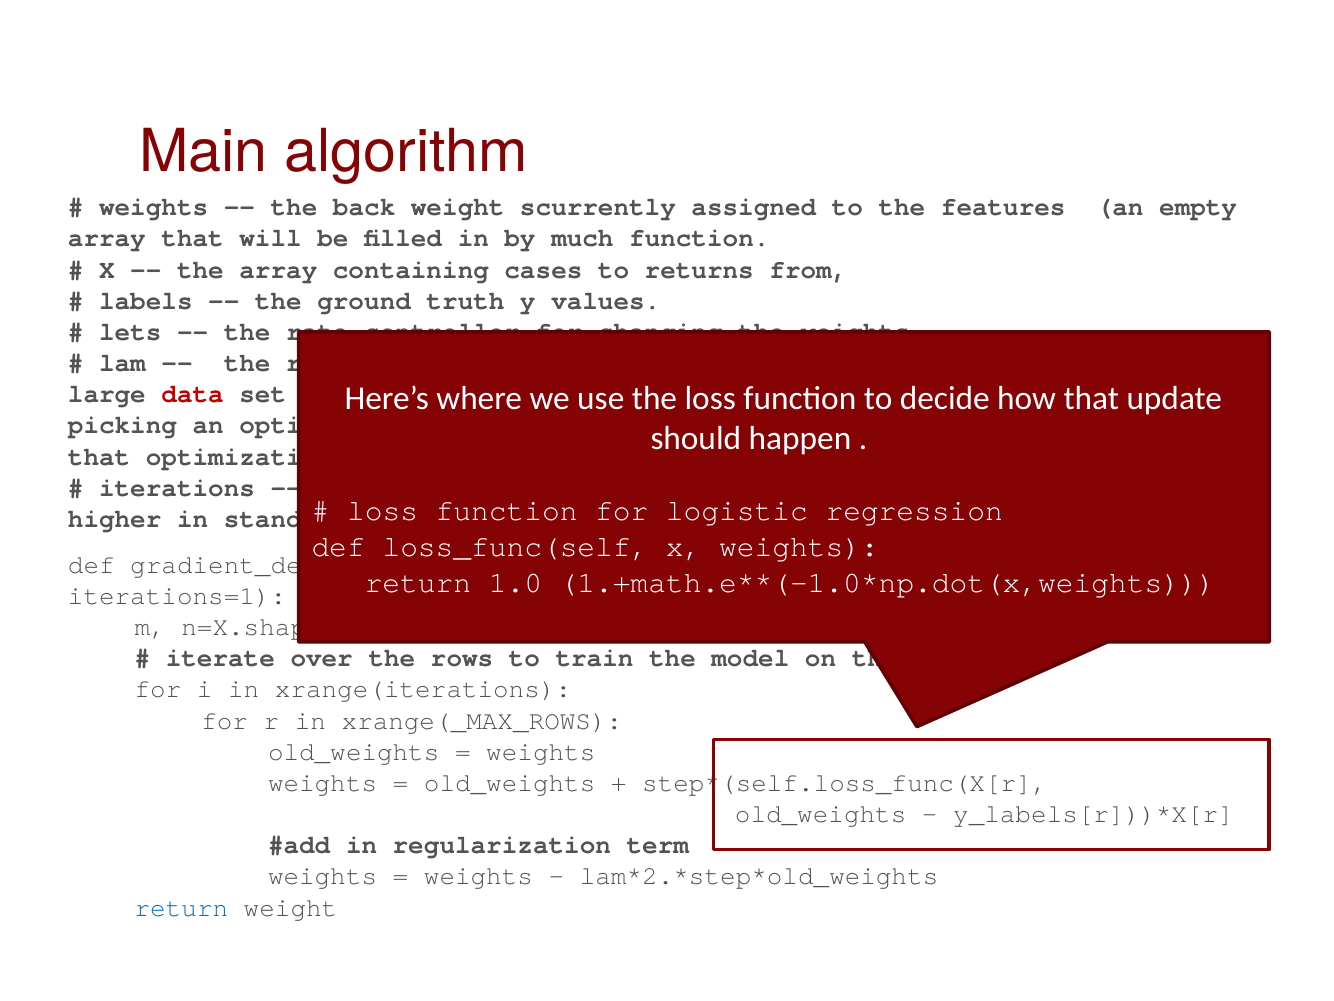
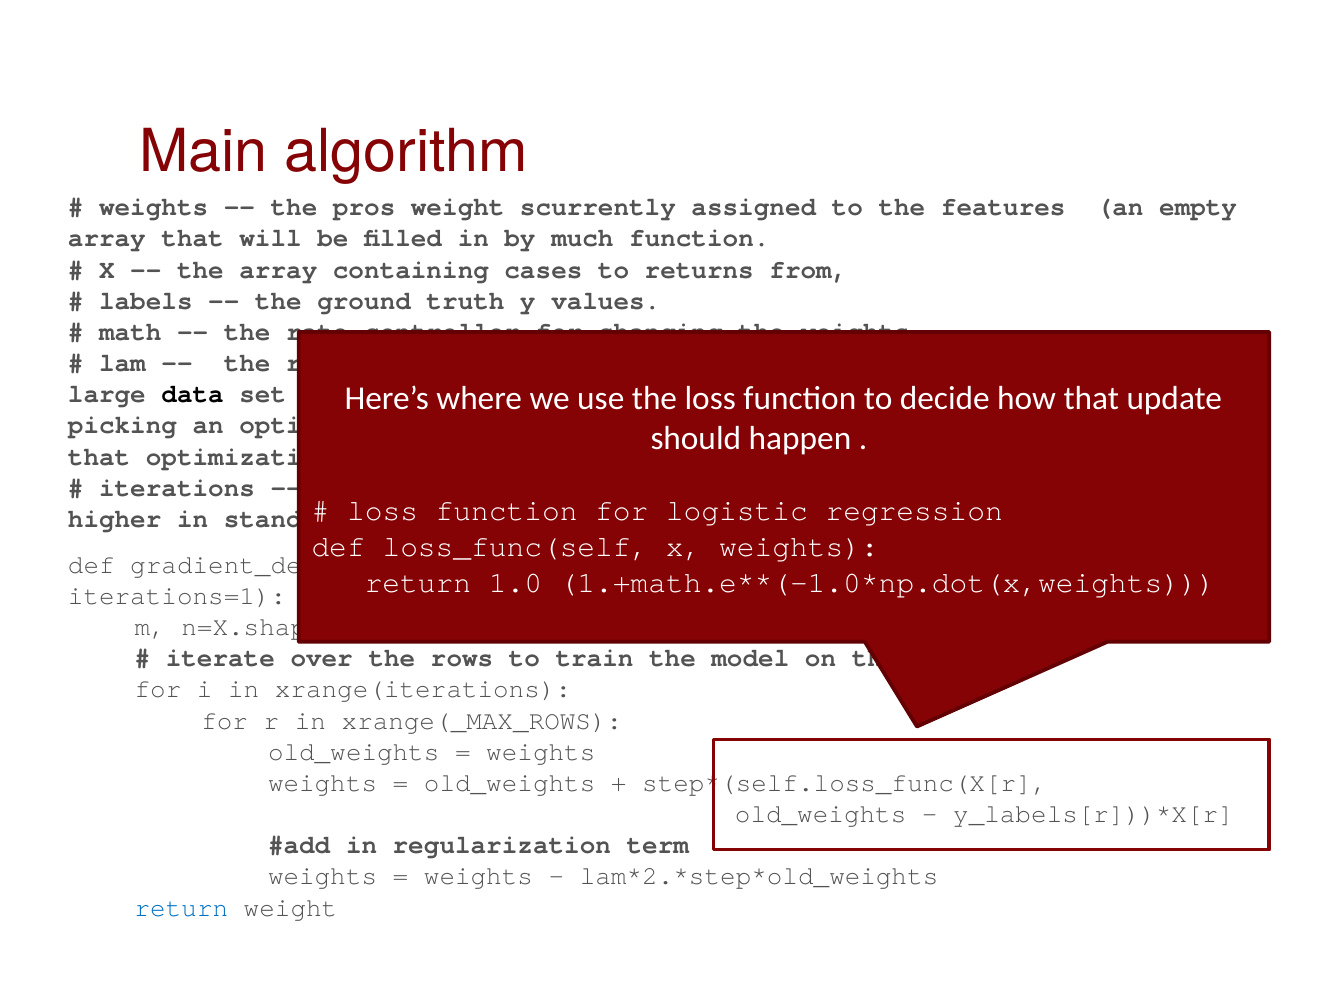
back: back -> pros
lets: lets -> math
data at (193, 394) colour: red -> black
